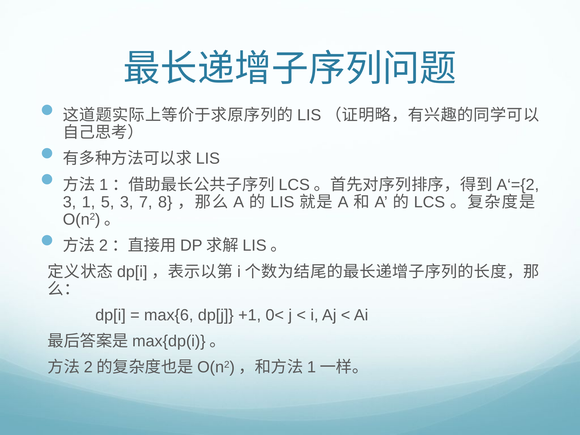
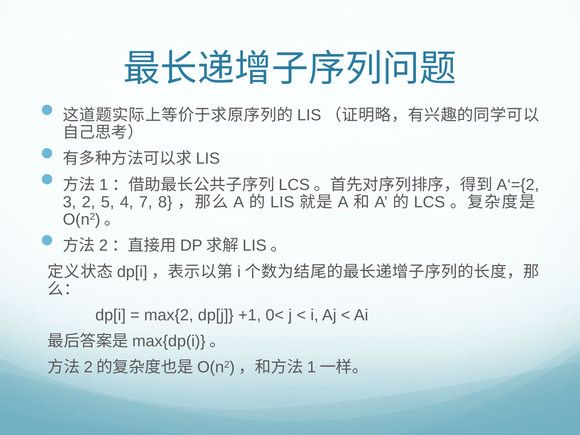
1: 1 -> 2
5 3: 3 -> 4
max{6: max{6 -> max{2
